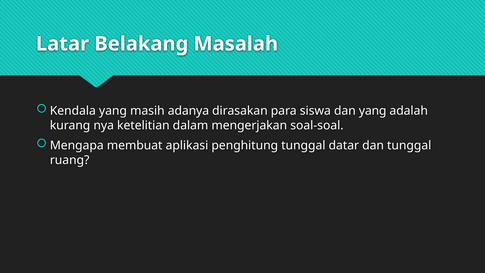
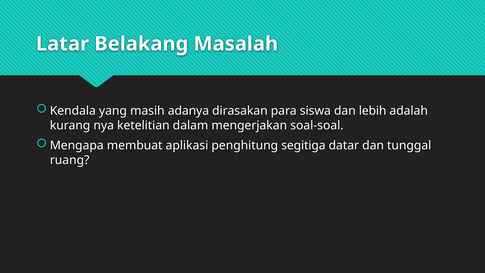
dan yang: yang -> lebih
penghitung tunggal: tunggal -> segitiga
